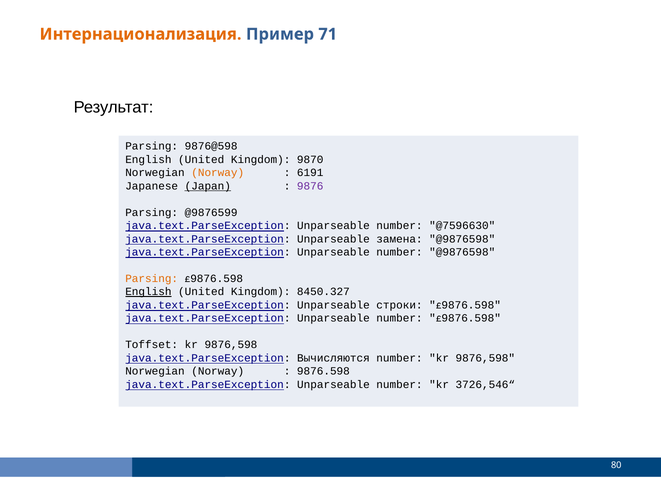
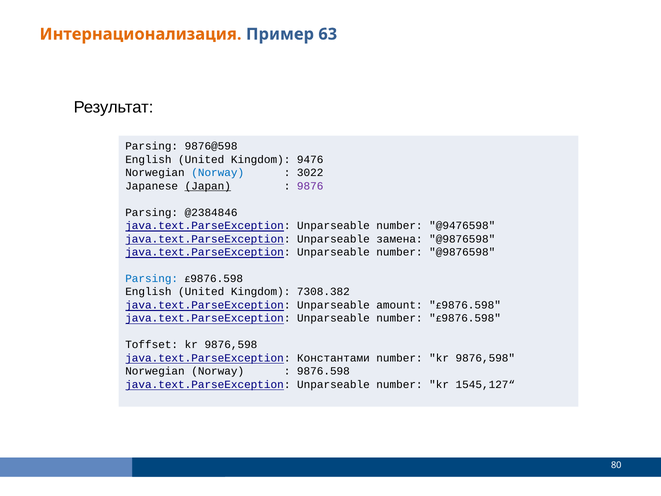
71: 71 -> 63
9870: 9870 -> 9476
Norway at (218, 173) colour: orange -> blue
6191: 6191 -> 3022
@9876599: @9876599 -> @2384846
@7596630: @7596630 -> @9476598
Parsing at (152, 278) colour: orange -> blue
English at (148, 292) underline: present -> none
8450.327: 8450.327 -> 7308.382
строки: строки -> amount
Вычисляются: Вычисляются -> Константами
3726,546“: 3726,546“ -> 1545,127“
